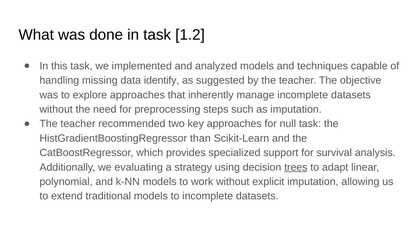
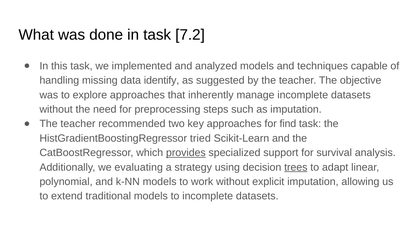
1.2: 1.2 -> 7.2
null: null -> find
than: than -> tried
provides underline: none -> present
